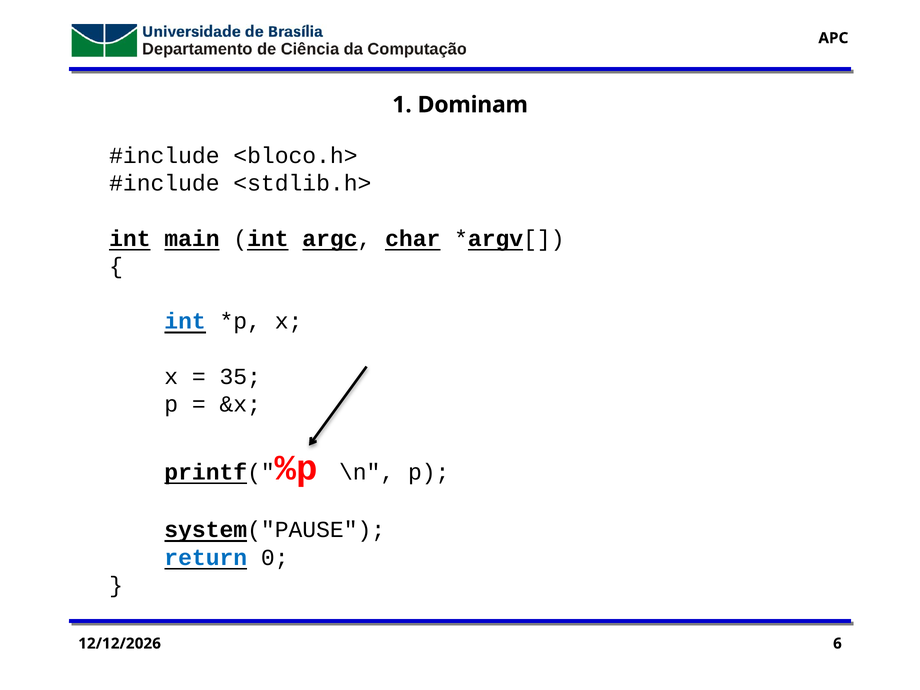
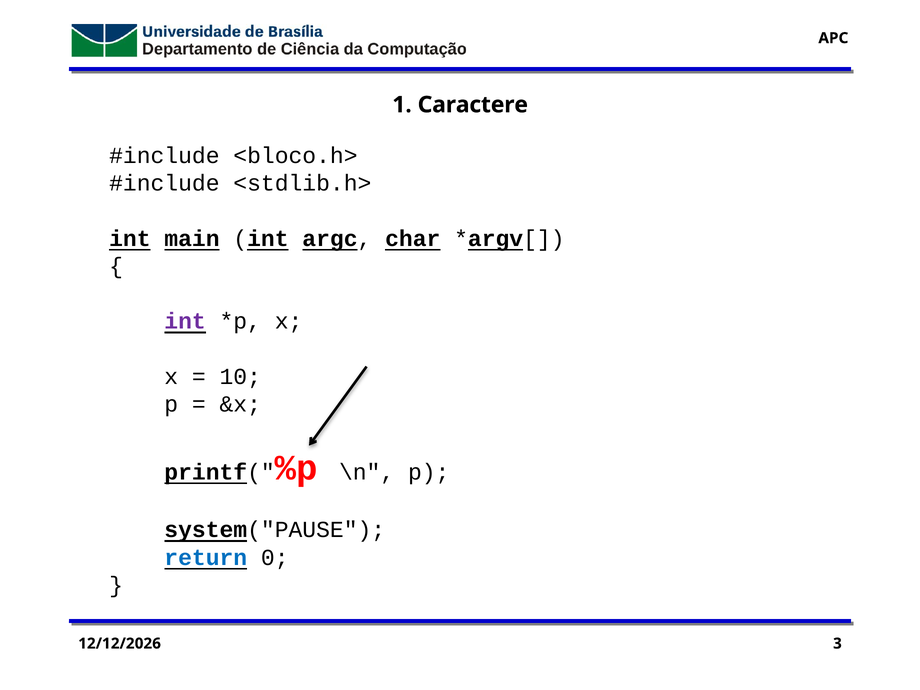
Dominam: Dominam -> Caractere
int at (185, 321) colour: blue -> purple
35: 35 -> 10
6: 6 -> 3
